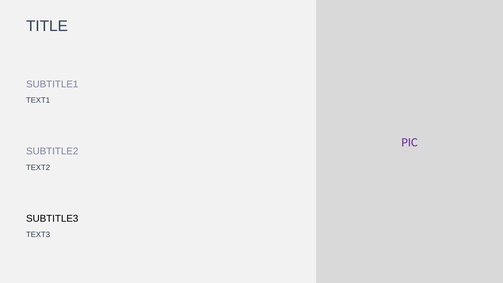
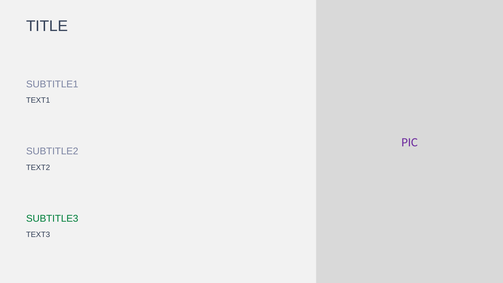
SUBTITLE3 colour: black -> green
